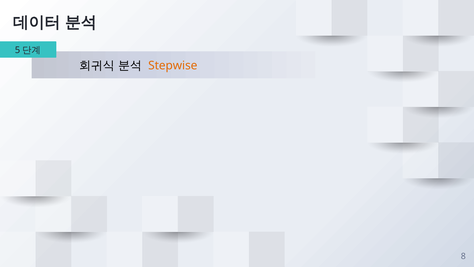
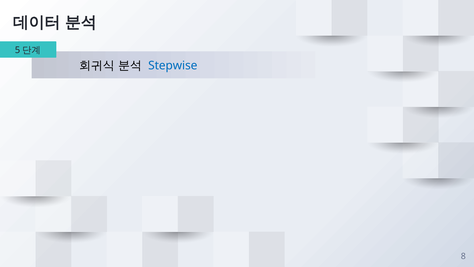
Stepwise colour: orange -> blue
